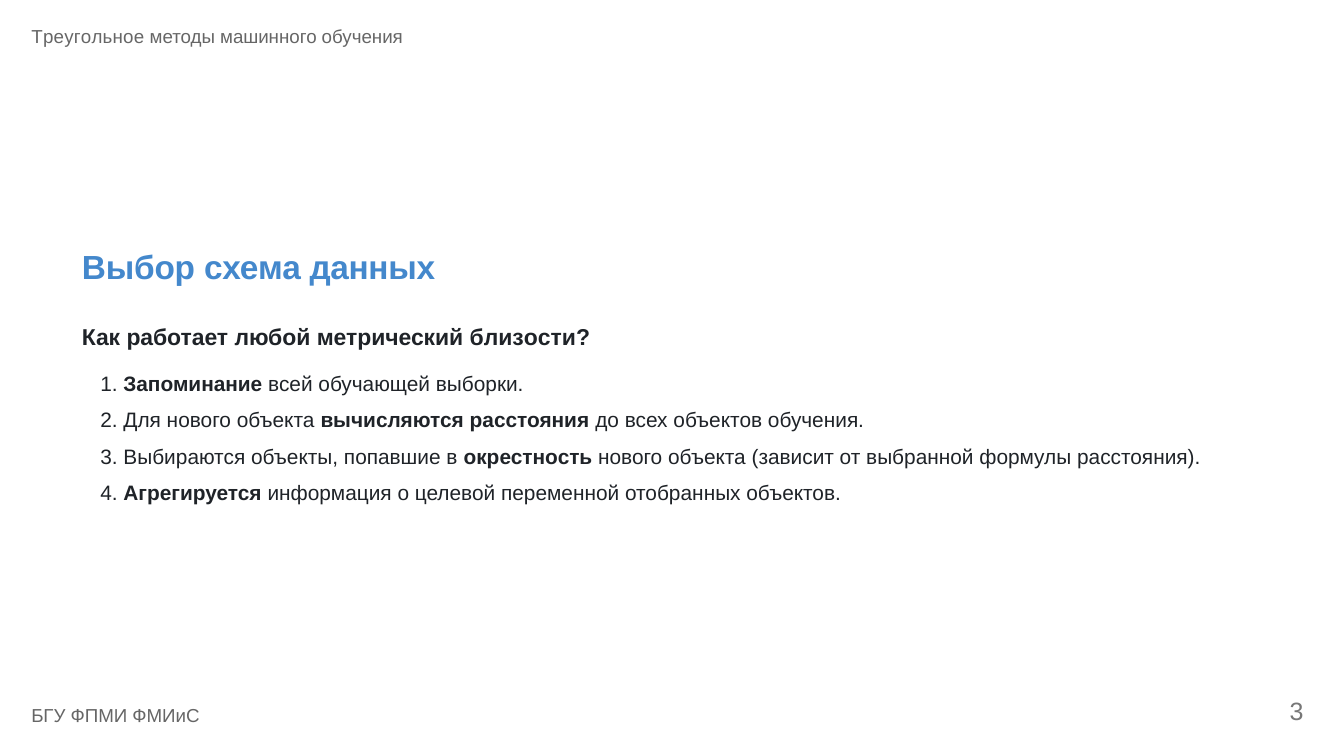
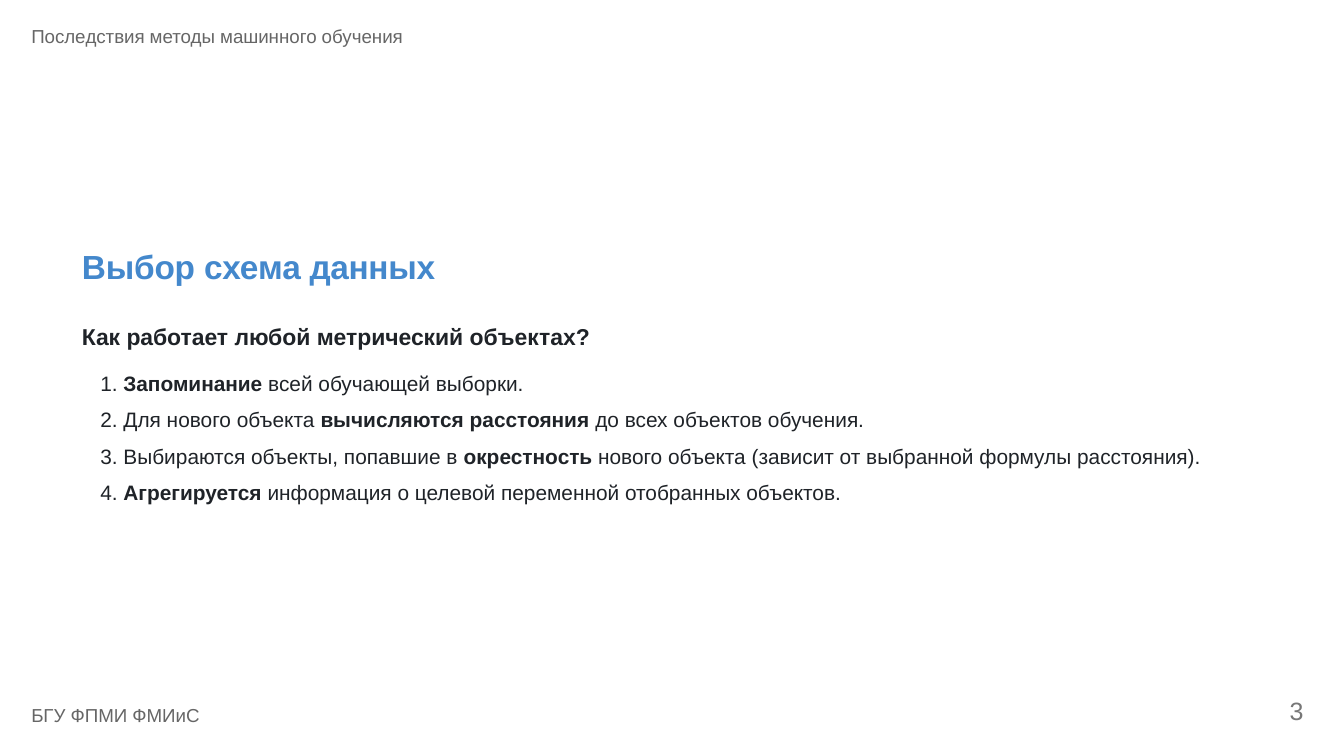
Треугольное: Треугольное -> Последствия
близости: близости -> объектах
